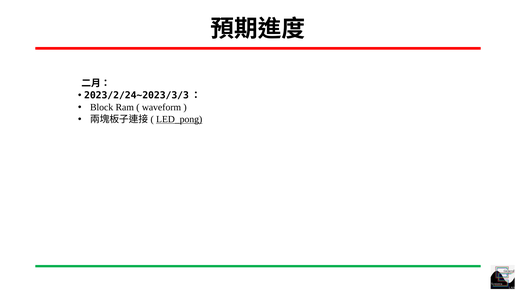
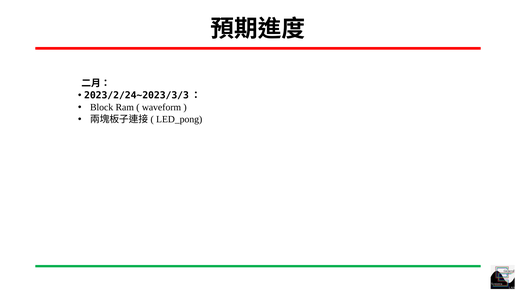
LED_pong underline: present -> none
